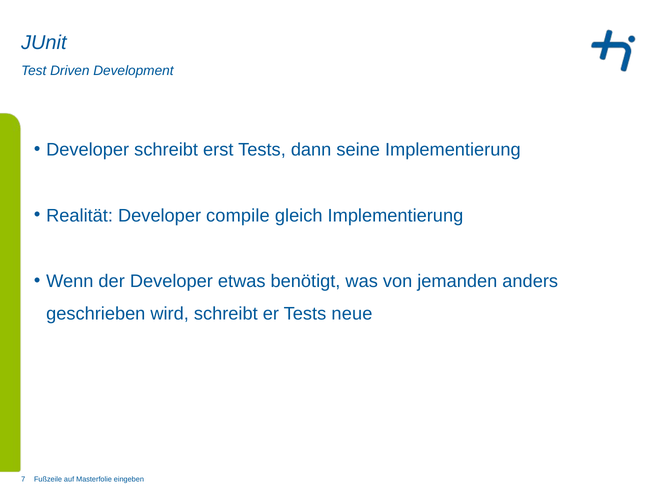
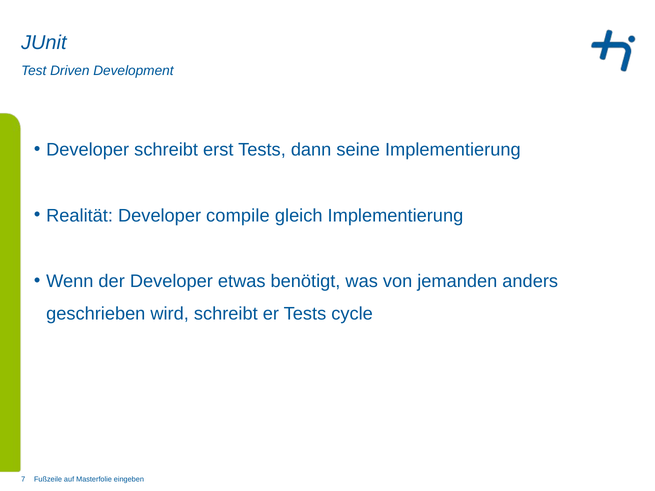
neue: neue -> cycle
